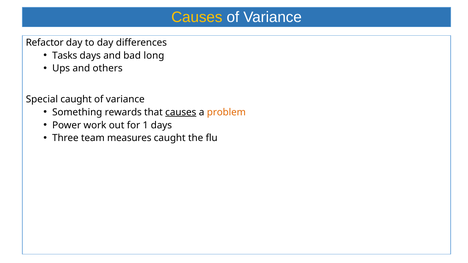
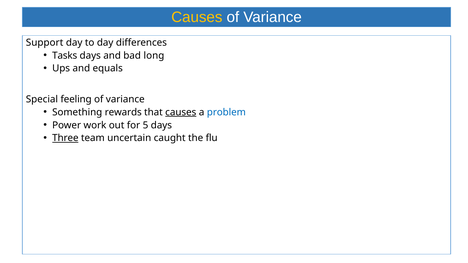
Refactor: Refactor -> Support
others: others -> equals
Special caught: caught -> feeling
problem colour: orange -> blue
1: 1 -> 5
Three underline: none -> present
measures: measures -> uncertain
